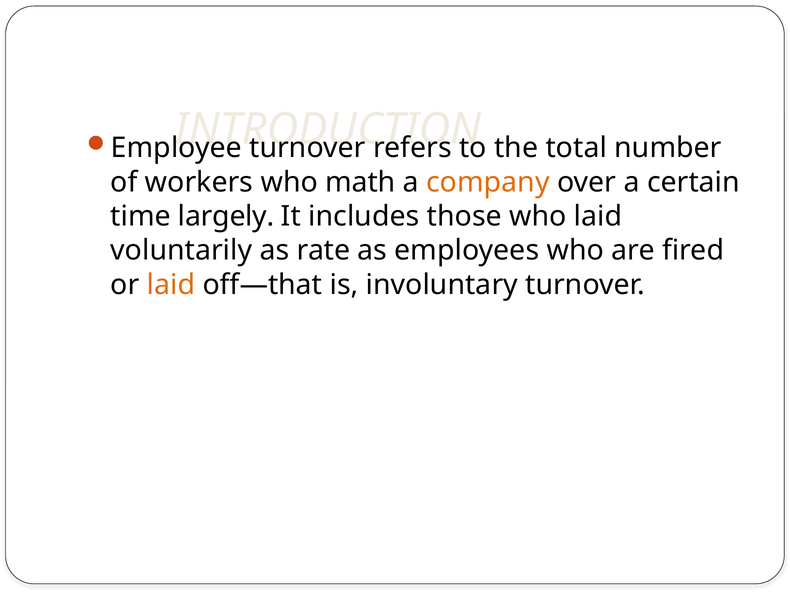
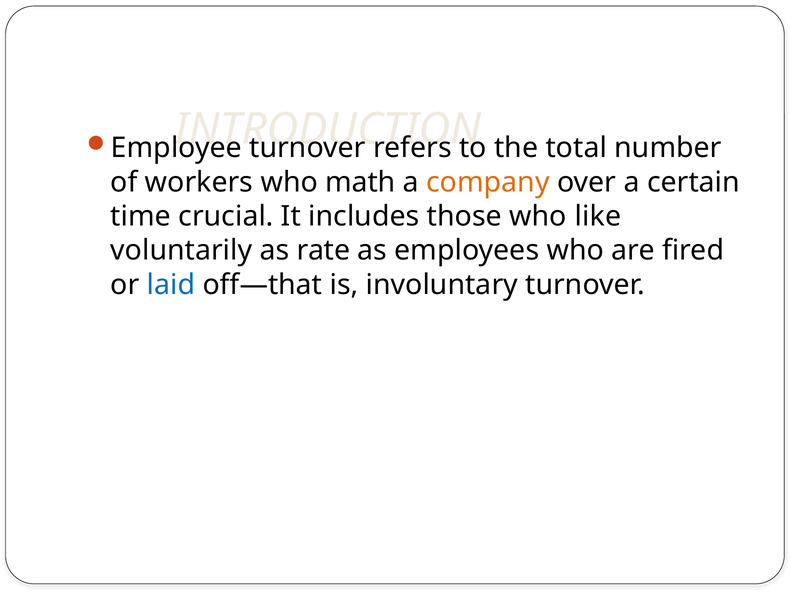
largely: largely -> crucial
who laid: laid -> like
laid at (171, 285) colour: orange -> blue
